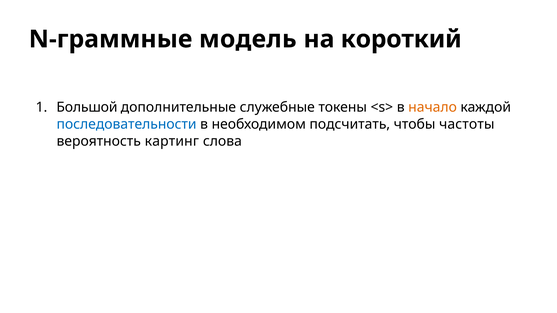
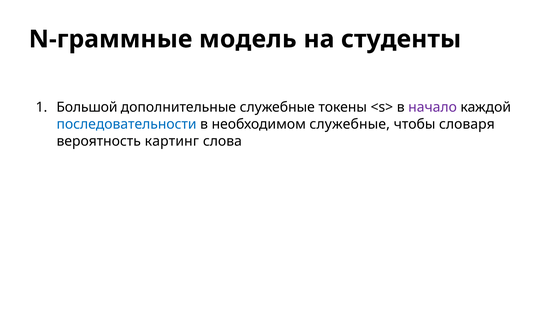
короткий: короткий -> студенты
начало colour: orange -> purple
необходимом подсчитать: подсчитать -> служебные
частоты: частоты -> словаря
